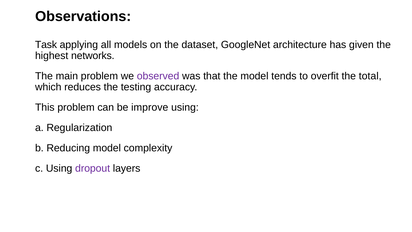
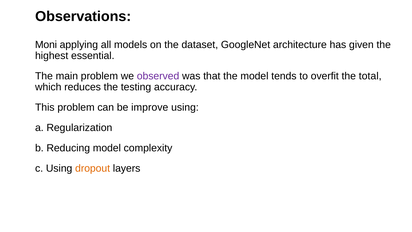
Task: Task -> Moni
networks: networks -> essential
dropout colour: purple -> orange
